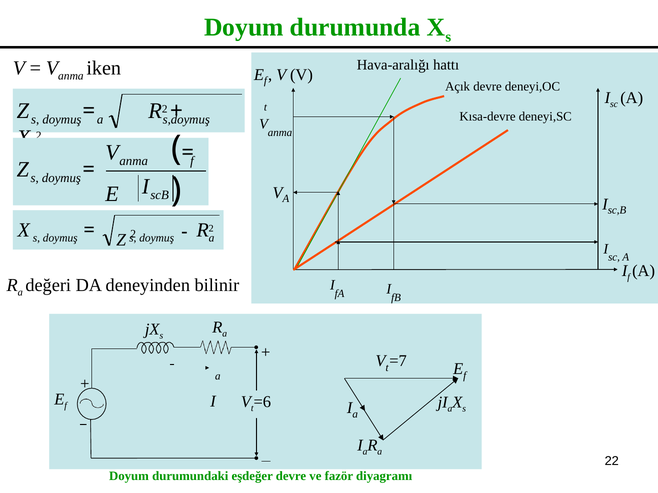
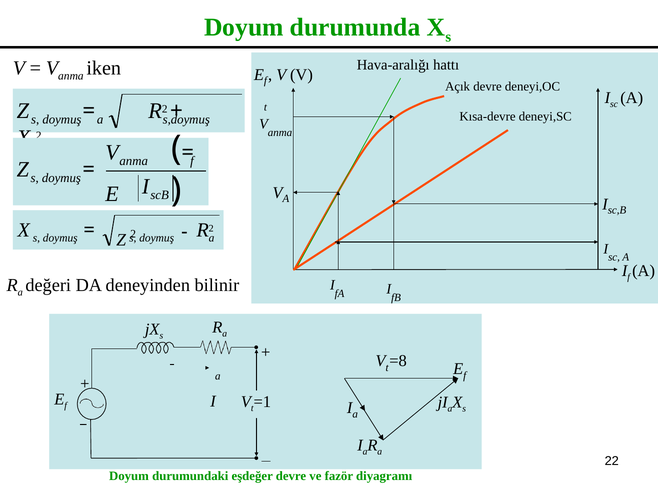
=7: =7 -> =8
=6: =6 -> =1
